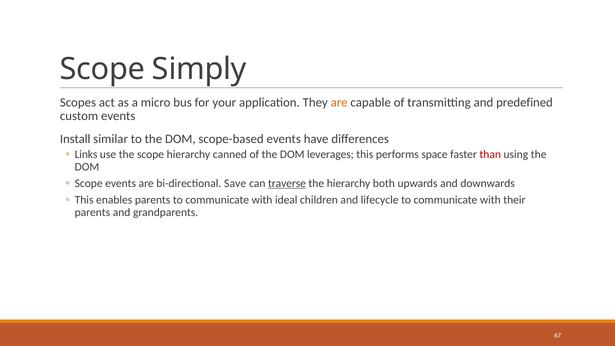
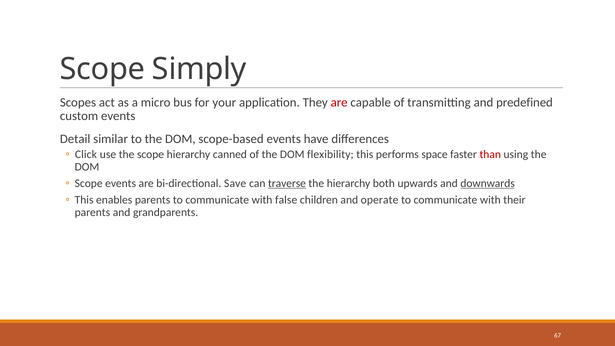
are at (339, 102) colour: orange -> red
Install: Install -> Detail
Links: Links -> Click
leverages: leverages -> flexibility
downwards underline: none -> present
ideal: ideal -> false
lifecycle: lifecycle -> operate
